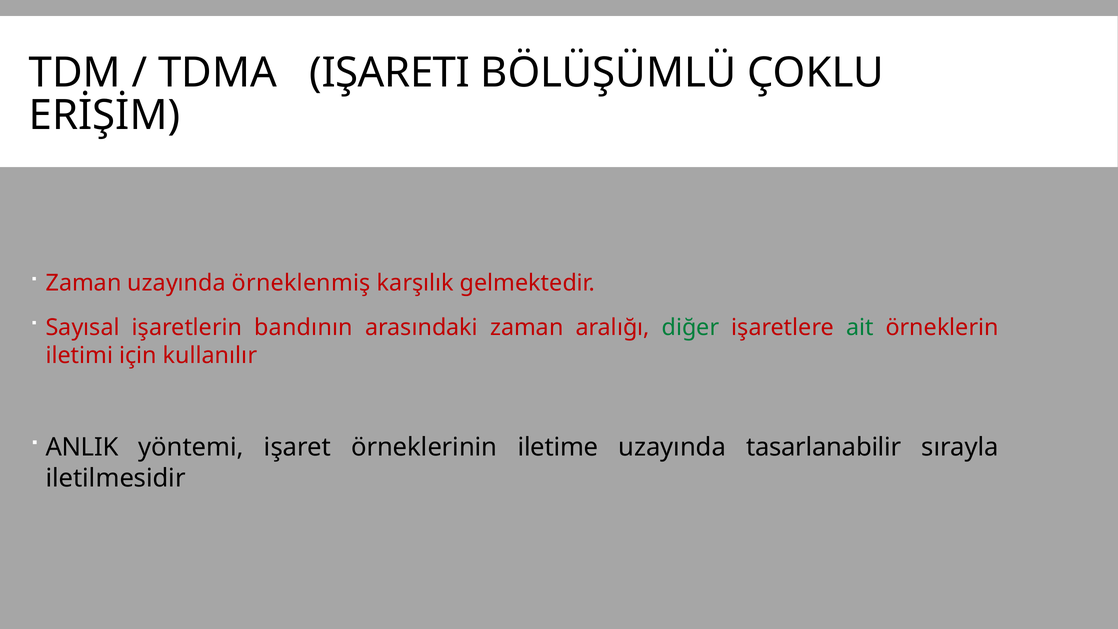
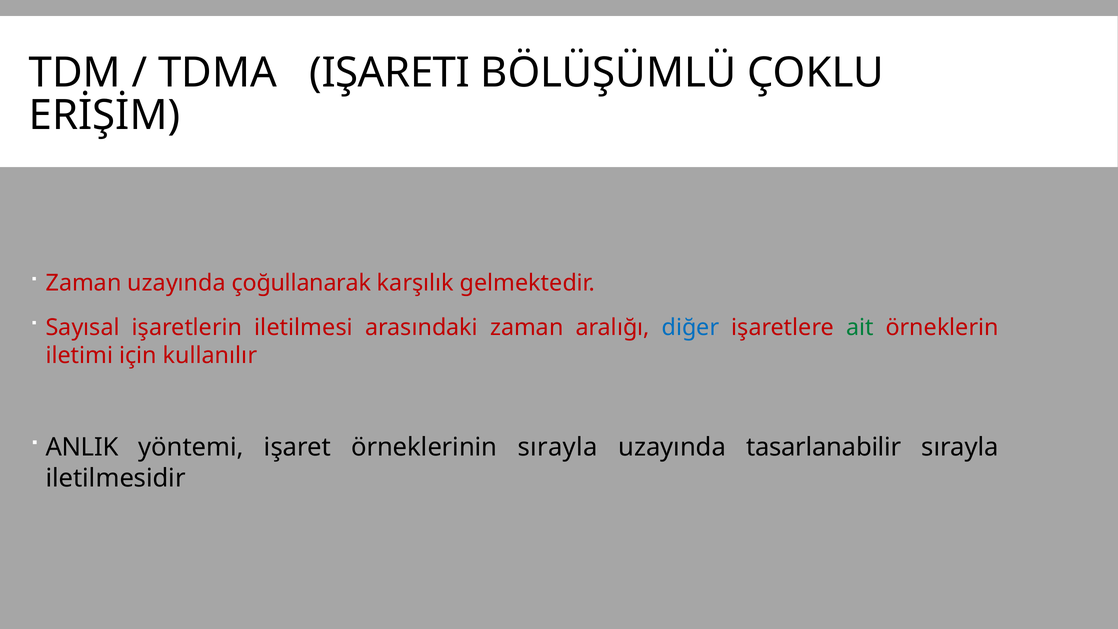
örneklenmiş: örneklenmiş -> çoğullanarak
bandının: bandının -> iletilmesi
diğer colour: green -> blue
örneklerinin iletime: iletime -> sırayla
